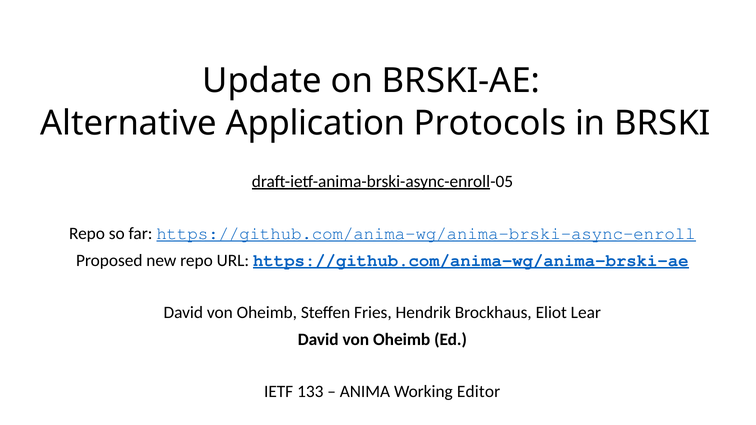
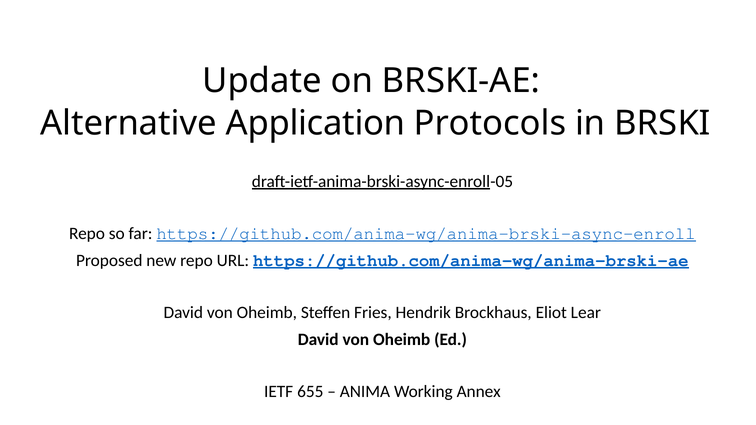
133: 133 -> 655
Editor: Editor -> Annex
